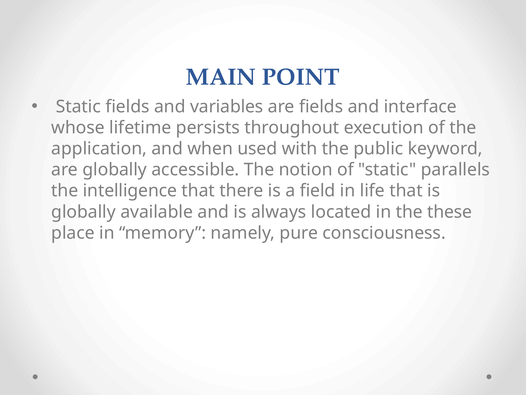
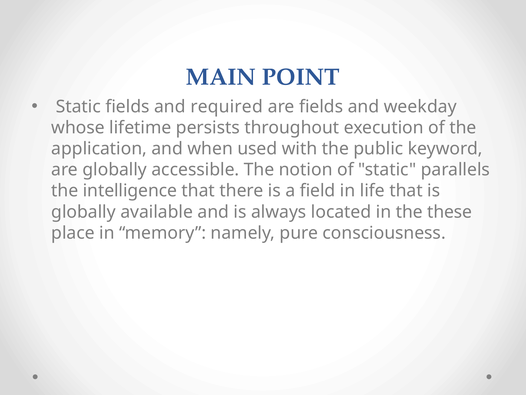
variables: variables -> required
interface: interface -> weekday
